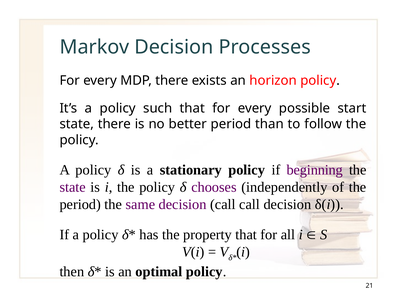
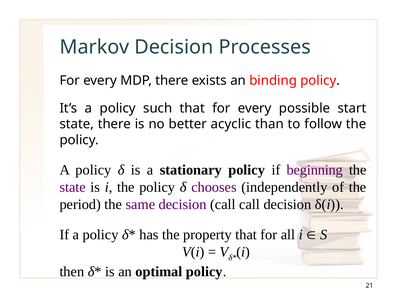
horizon: horizon -> binding
better period: period -> acyclic
